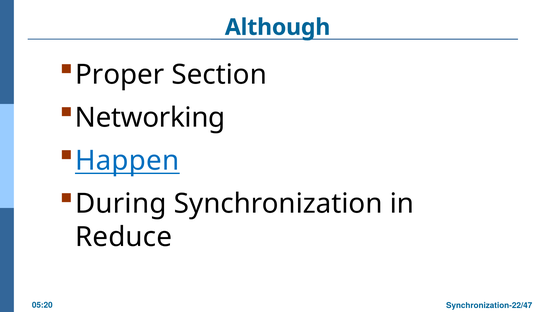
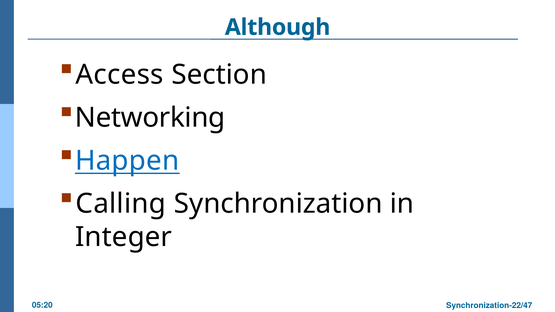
Proper: Proper -> Access
During: During -> Calling
Reduce: Reduce -> Integer
